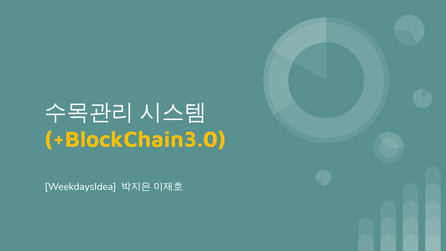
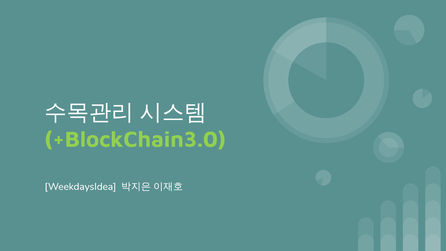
+BlockChain3.0 colour: yellow -> light green
